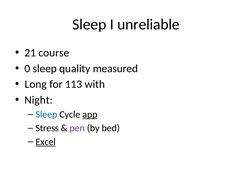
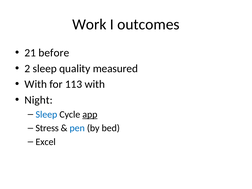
Sleep at (89, 24): Sleep -> Work
unreliable: unreliable -> outcomes
course: course -> before
0: 0 -> 2
Long at (36, 84): Long -> With
pen colour: purple -> blue
Excel underline: present -> none
